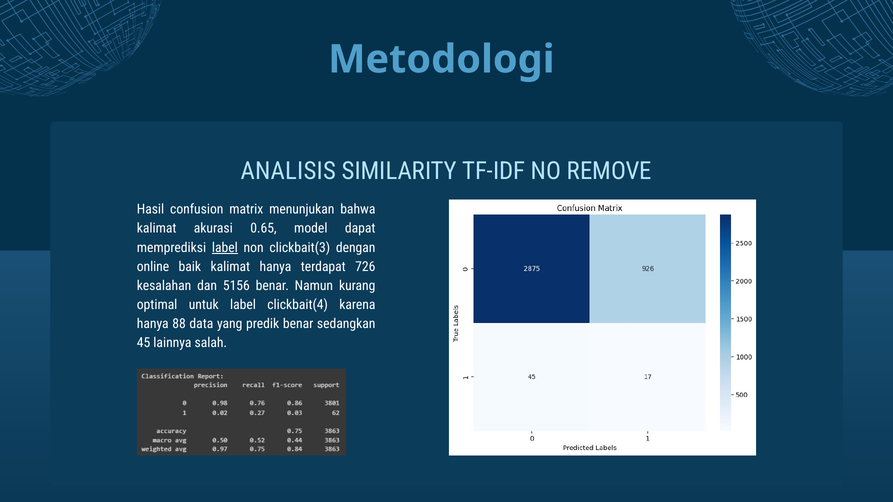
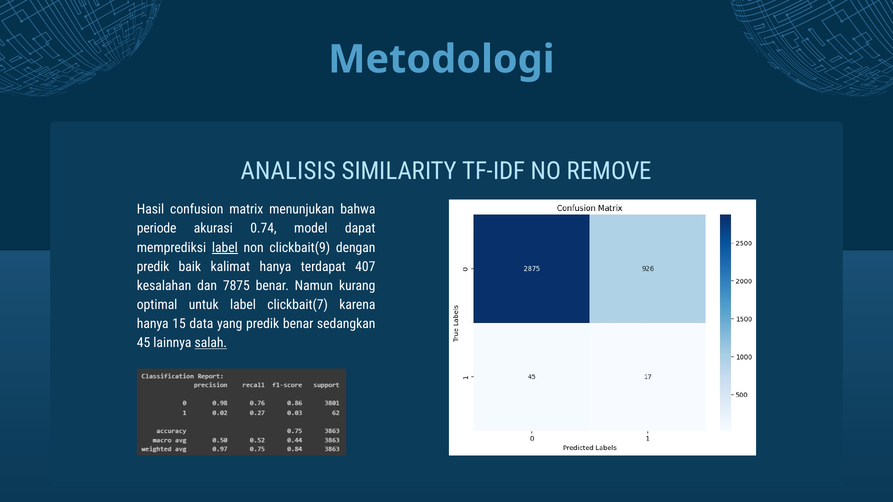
kalimat at (157, 229): kalimat -> periode
0.65: 0.65 -> 0.74
clickbait(3: clickbait(3 -> clickbait(9
online at (153, 267): online -> predik
726: 726 -> 407
5156: 5156 -> 7875
clickbait(4: clickbait(4 -> clickbait(7
88: 88 -> 15
salah underline: none -> present
